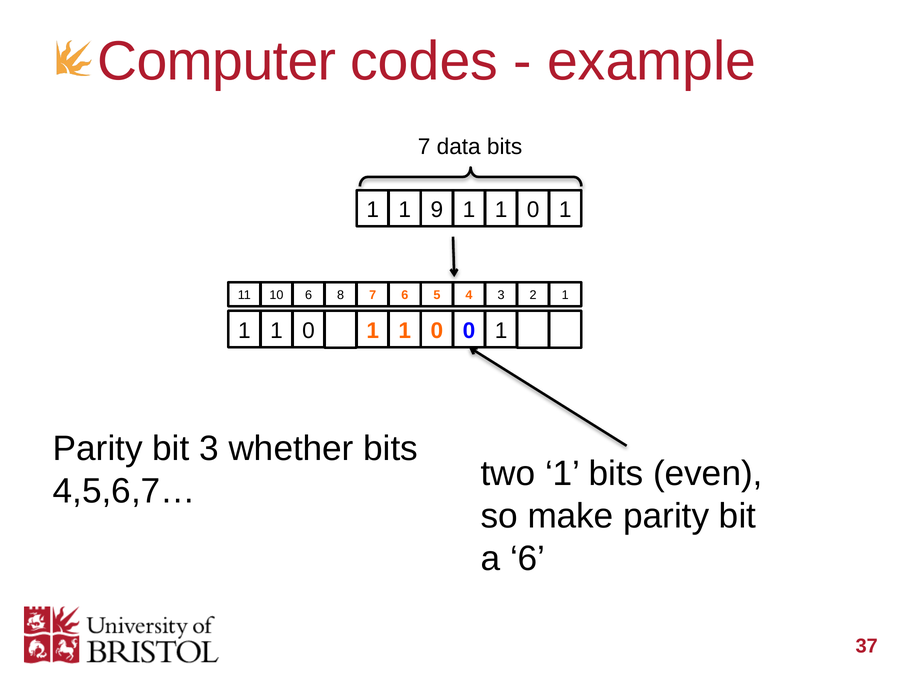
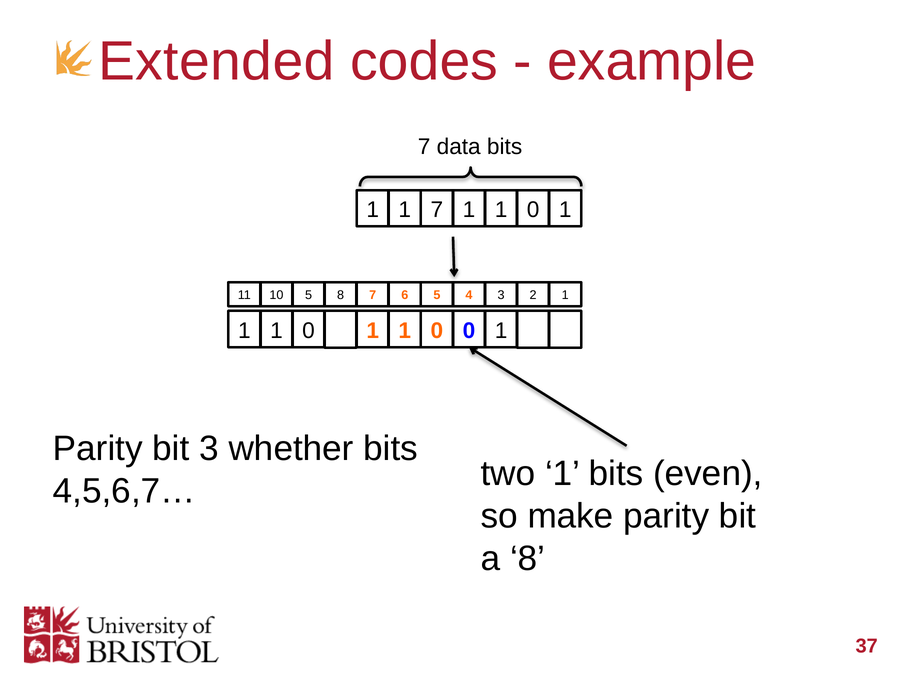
Computer: Computer -> Extended
1 1 9: 9 -> 7
10 6: 6 -> 5
a 6: 6 -> 8
